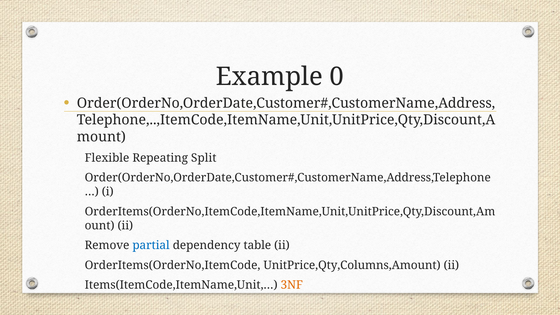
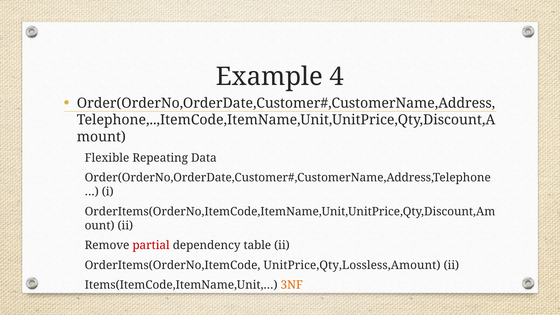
0: 0 -> 4
Split: Split -> Data
partial colour: blue -> red
UnitPrice,Qty,Columns,Amount: UnitPrice,Qty,Columns,Amount -> UnitPrice,Qty,Lossless,Amount
